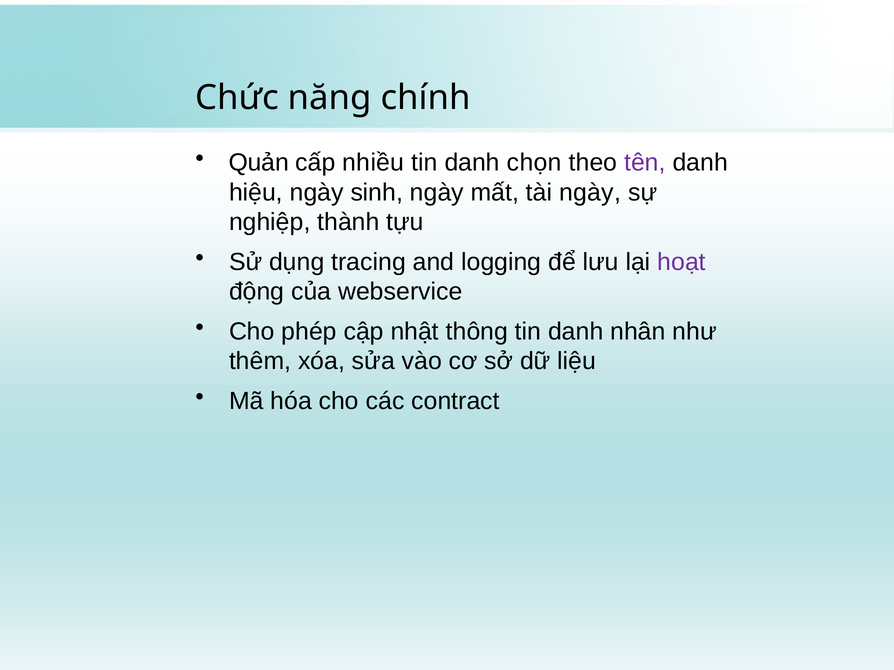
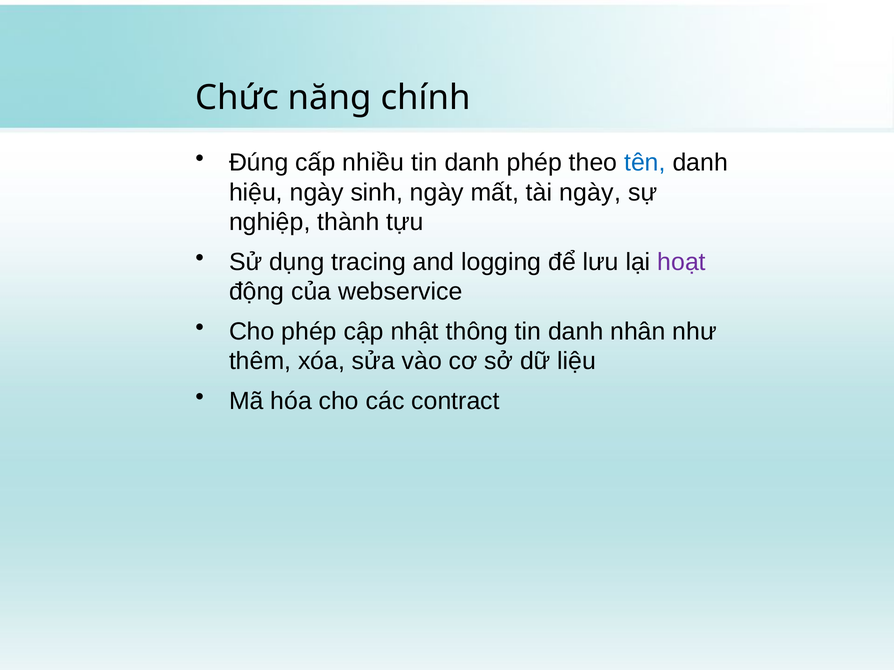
Quản: Quản -> Đúng
danh chọn: chọn -> phép
tên colour: purple -> blue
